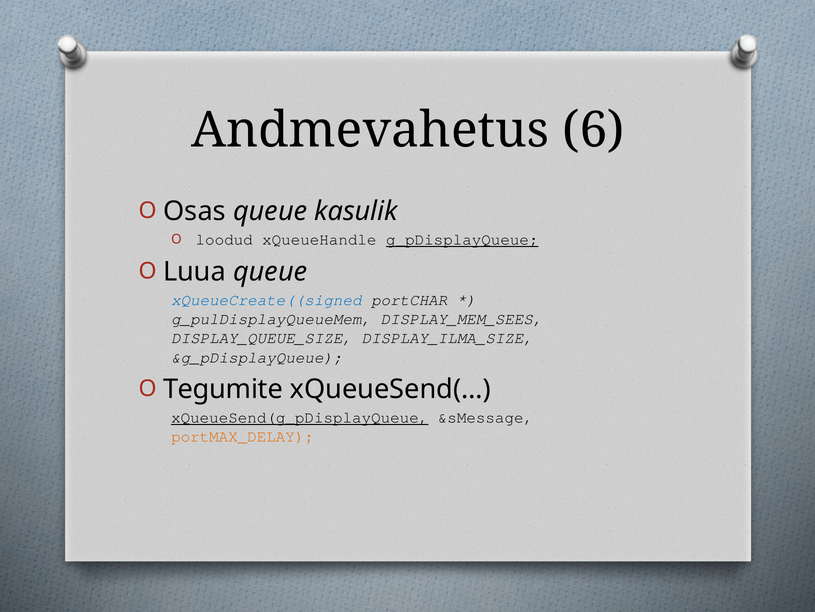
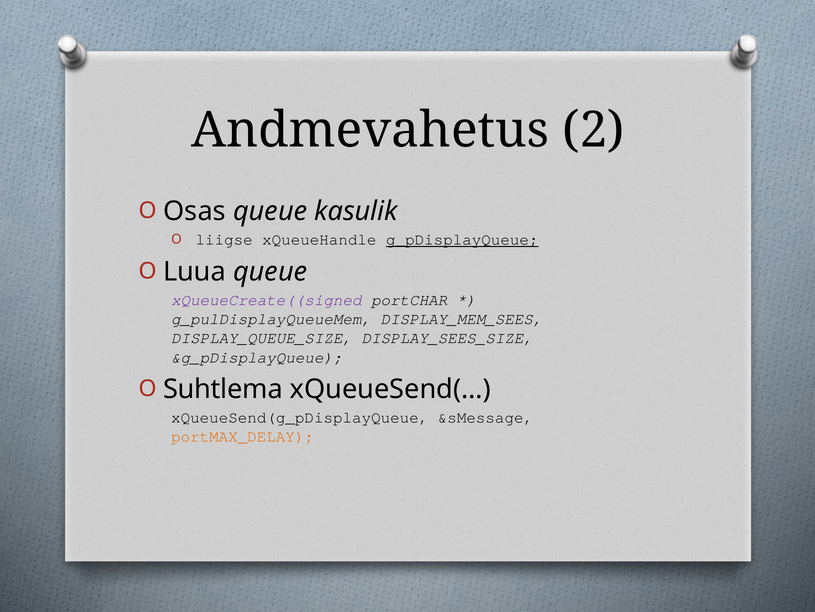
6: 6 -> 2
loodud: loodud -> liigse
xQueueCreate((signed colour: blue -> purple
DISPLAY_ILMA_SIZE: DISPLAY_ILMA_SIZE -> DISPLAY_SEES_SIZE
Tegumite: Tegumite -> Suhtlema
xQueueSend(g_pDisplayQueue underline: present -> none
